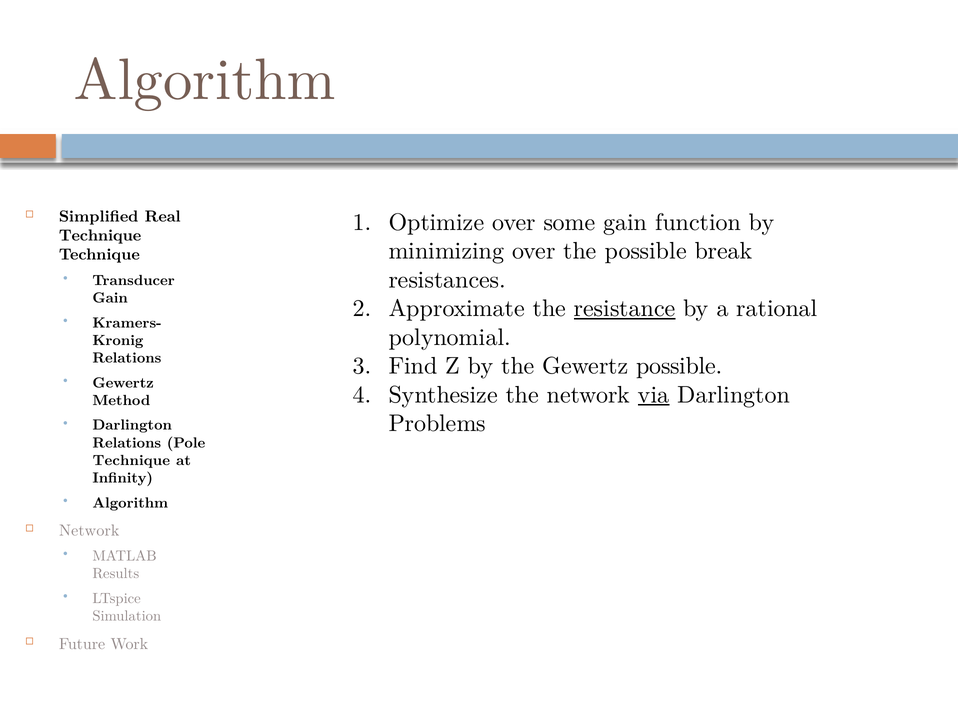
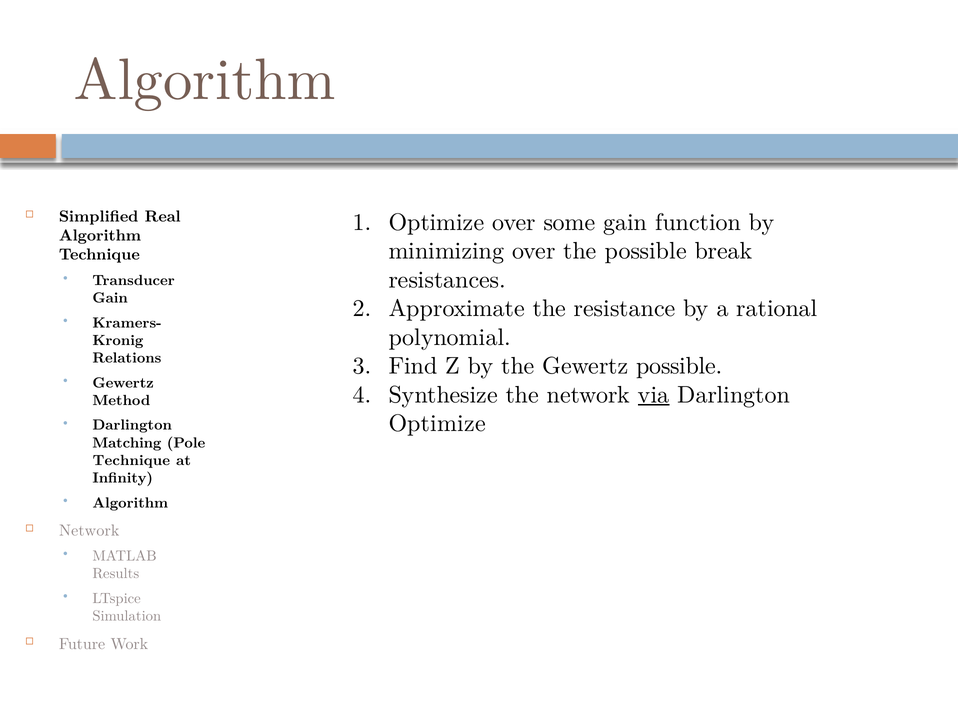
Technique at (100, 236): Technique -> Algorithm
resistance underline: present -> none
Problems at (437, 424): Problems -> Optimize
Relations at (127, 443): Relations -> Matching
